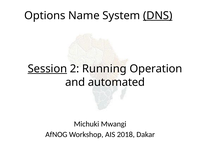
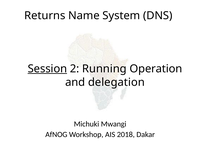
Options: Options -> Returns
DNS underline: present -> none
automated: automated -> delegation
